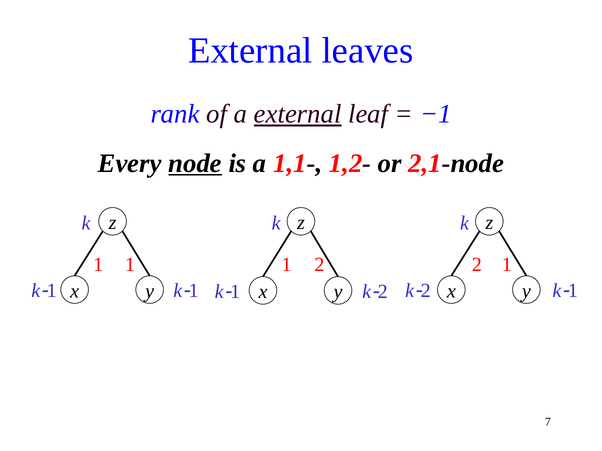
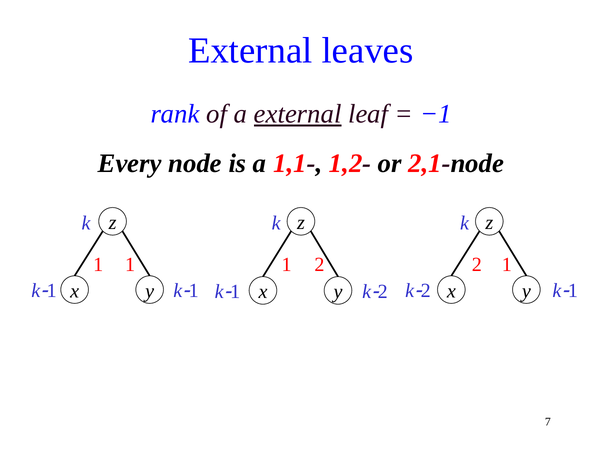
node underline: present -> none
